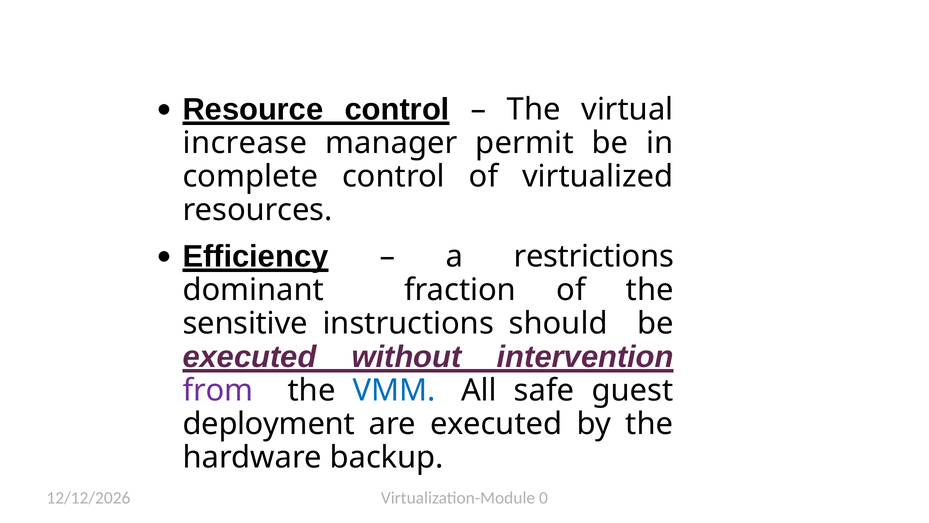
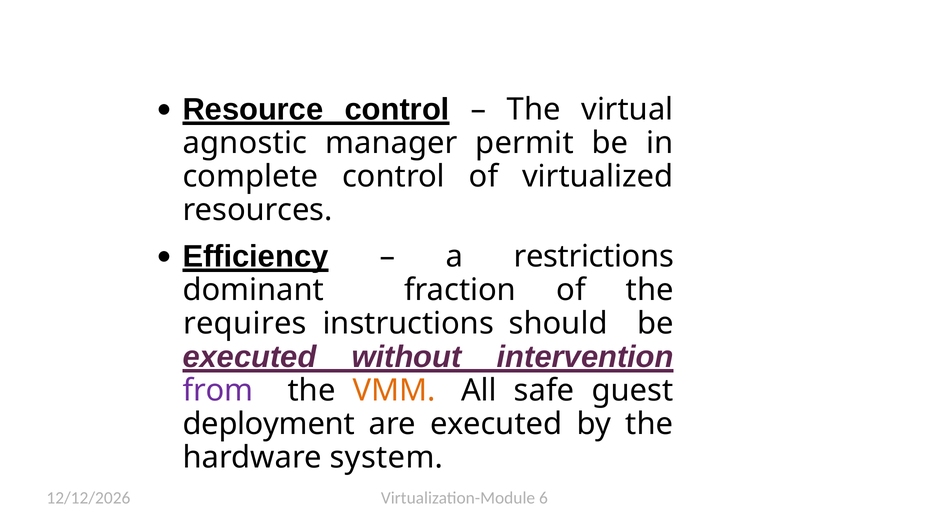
increase: increase -> agnostic
sensitive: sensitive -> requires
VMM colour: blue -> orange
backup: backup -> system
0: 0 -> 6
